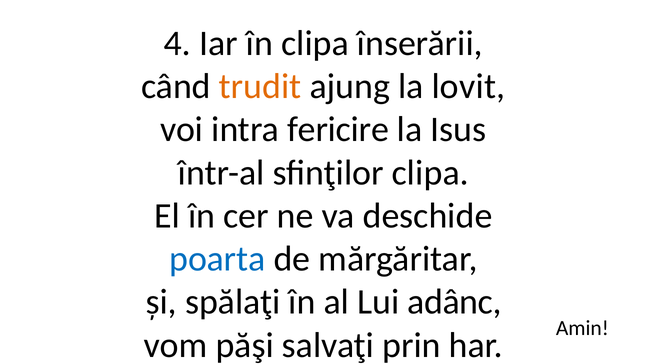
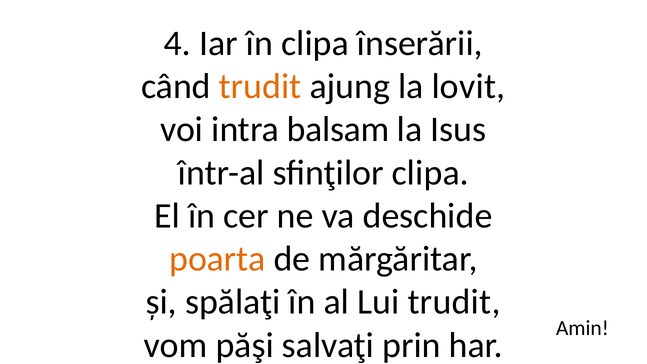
fericire: fericire -> balsam
poarta colour: blue -> orange
Lui adânc: adânc -> trudit
